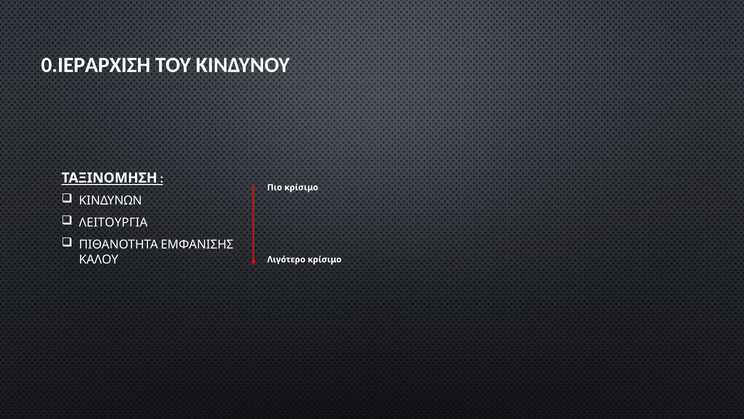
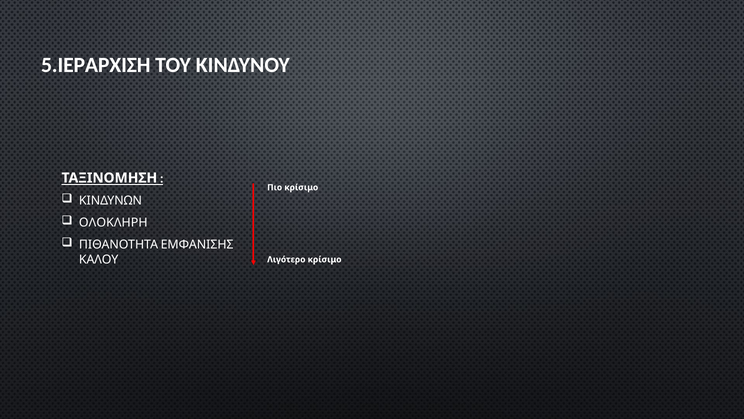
0.ΙΕΡΑΡΧΙΣΗ: 0.ΙΕΡΑΡΧΙΣΗ -> 5.ΙΕΡΑΡΧΙΣΗ
ΛΕΙΤΟΥΡΓΙΑ: ΛΕΙΤΟΥΡΓΙΑ -> ΟΛΟΚΛΗΡΗ
